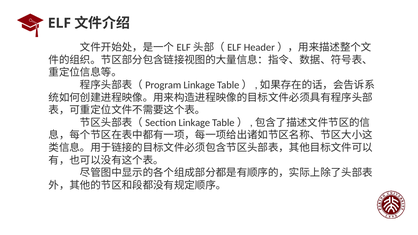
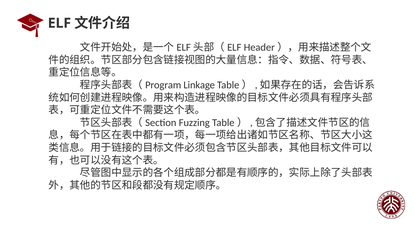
Linkage at (194, 123): Linkage -> Fuzzing
